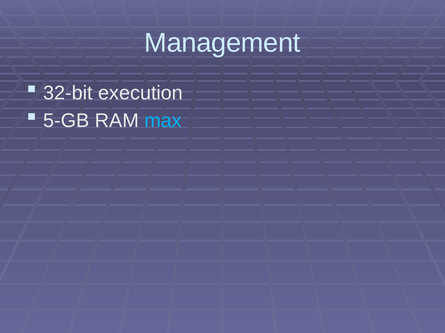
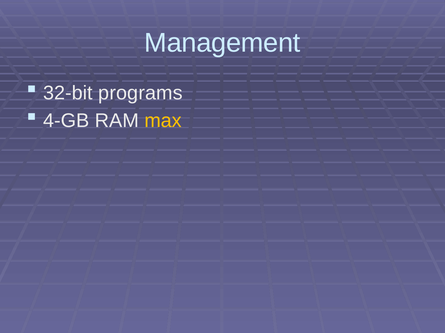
execution: execution -> programs
5-GB: 5-GB -> 4-GB
max colour: light blue -> yellow
